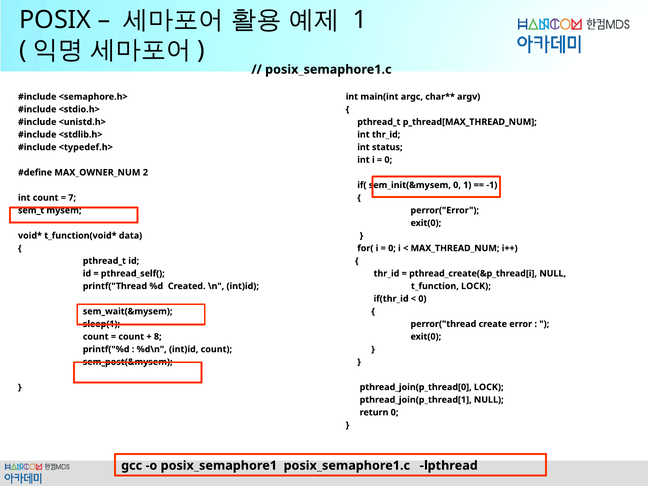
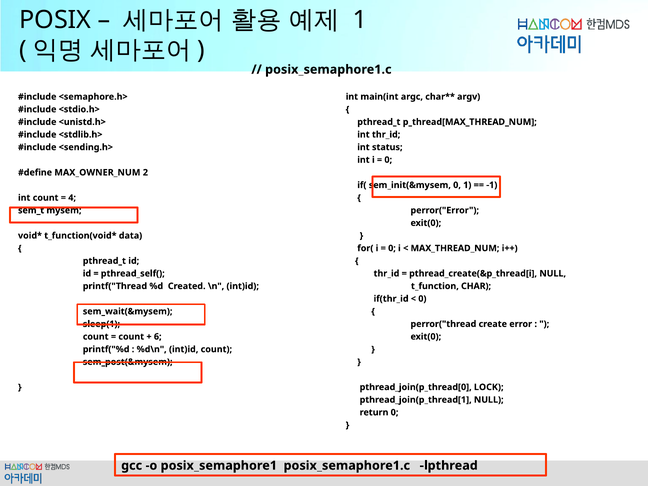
<typedef.h>: <typedef.h> -> <sending.h>
7: 7 -> 4
t_function LOCK: LOCK -> CHAR
8: 8 -> 6
